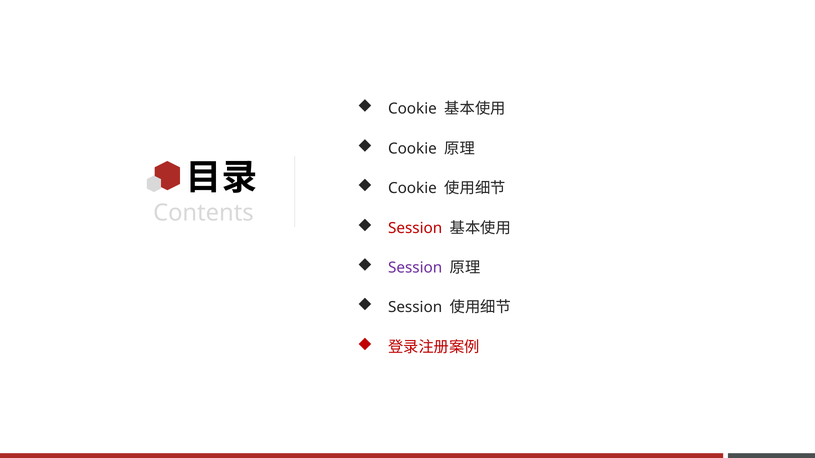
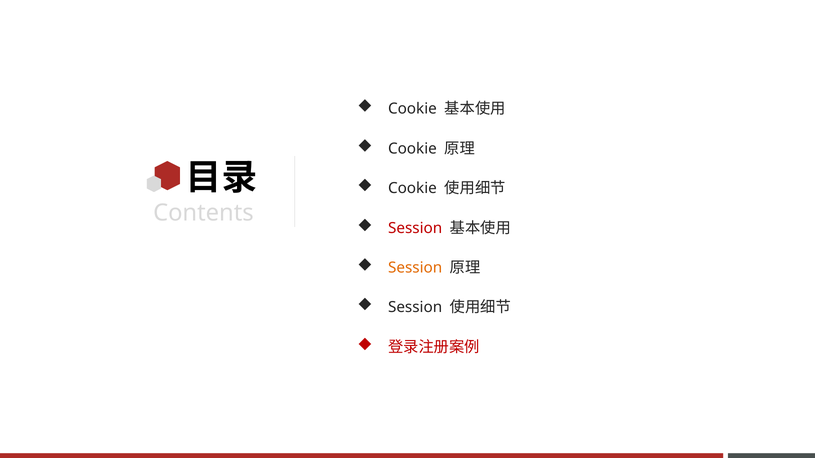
Session at (415, 268) colour: purple -> orange
